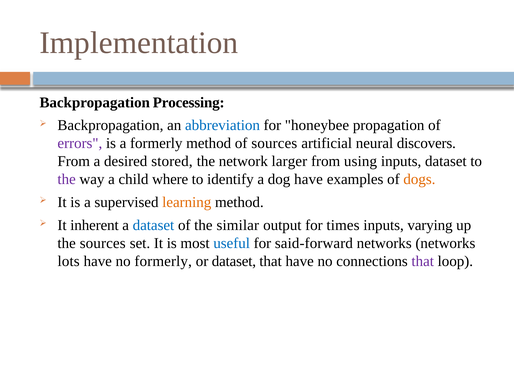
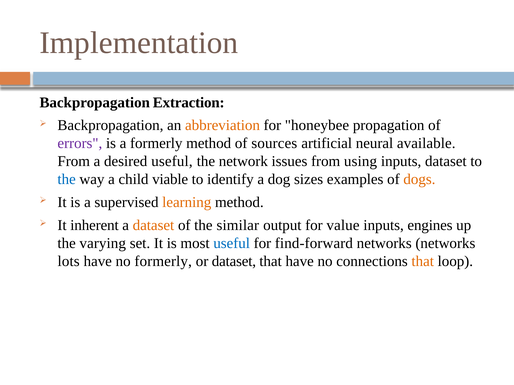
Processing: Processing -> Extraction
abbreviation colour: blue -> orange
discovers: discovers -> available
desired stored: stored -> useful
larger: larger -> issues
the at (67, 179) colour: purple -> blue
where: where -> viable
dog have: have -> sizes
dataset at (153, 225) colour: blue -> orange
times: times -> value
varying: varying -> engines
the sources: sources -> varying
said-forward: said-forward -> find-forward
that at (423, 261) colour: purple -> orange
